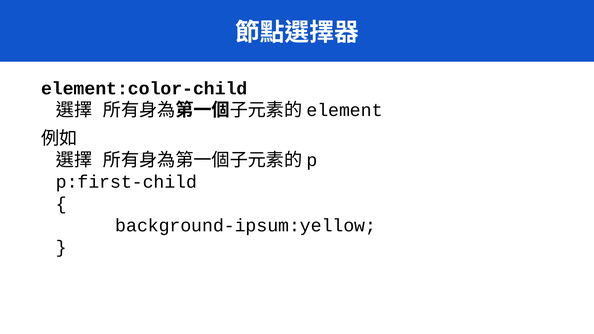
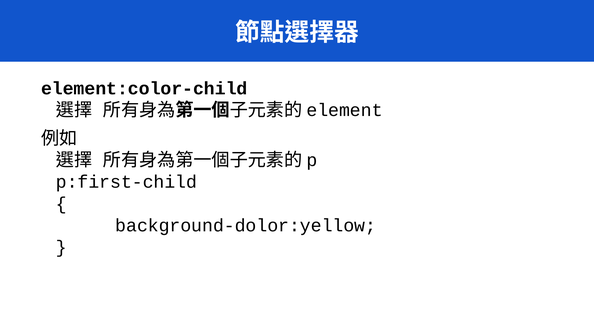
background-ipsum:yellow: background-ipsum:yellow -> background-dolor:yellow
